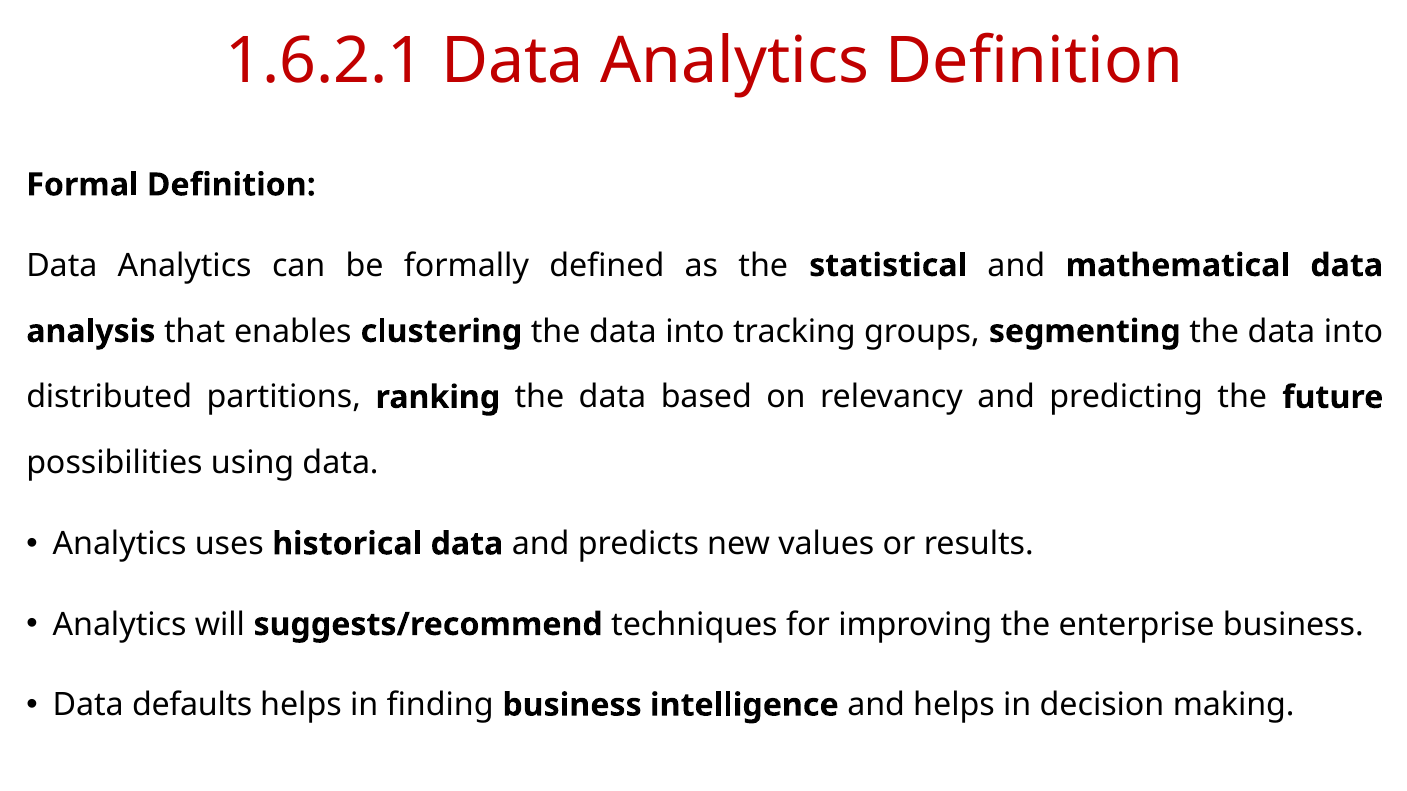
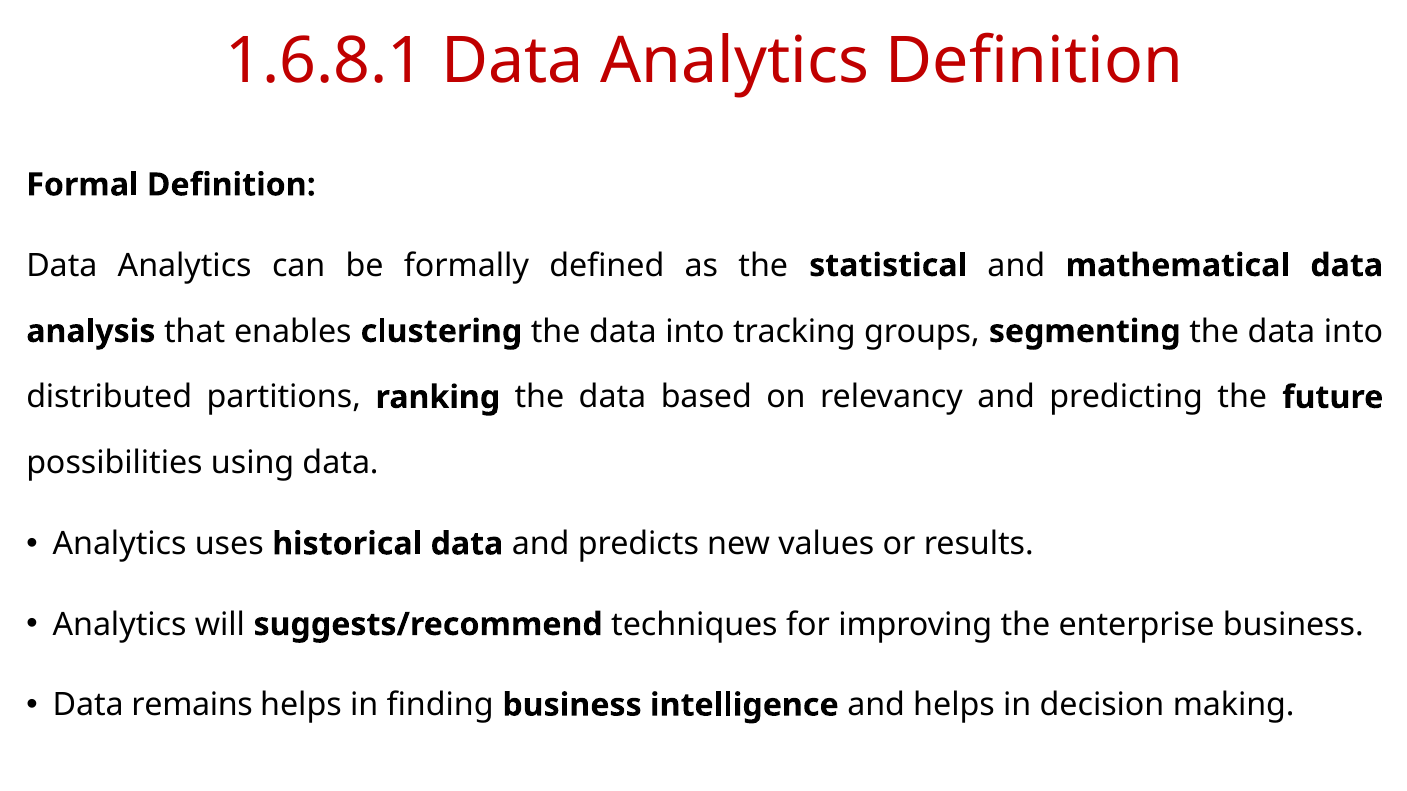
1.6.2.1: 1.6.2.1 -> 1.6.8.1
defaults: defaults -> remains
